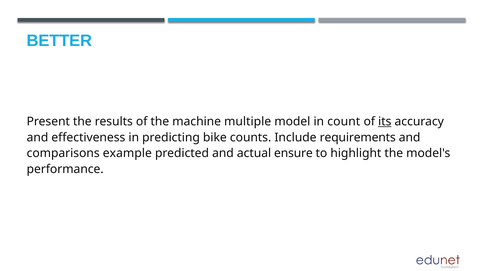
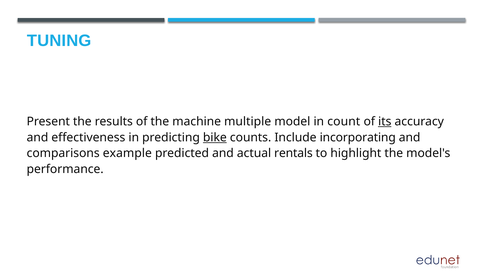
BETTER: BETTER -> TUNING
bike underline: none -> present
requirements: requirements -> incorporating
ensure: ensure -> rentals
